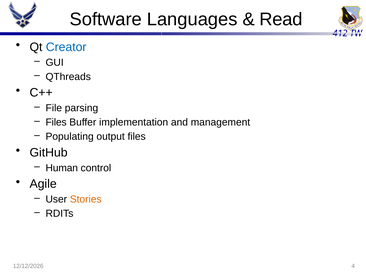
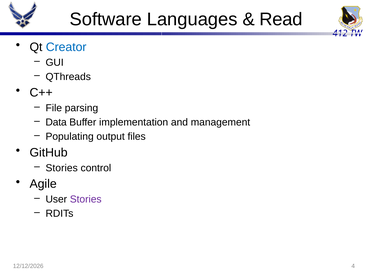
Files at (56, 122): Files -> Data
Human at (62, 168): Human -> Stories
Stories at (86, 199) colour: orange -> purple
